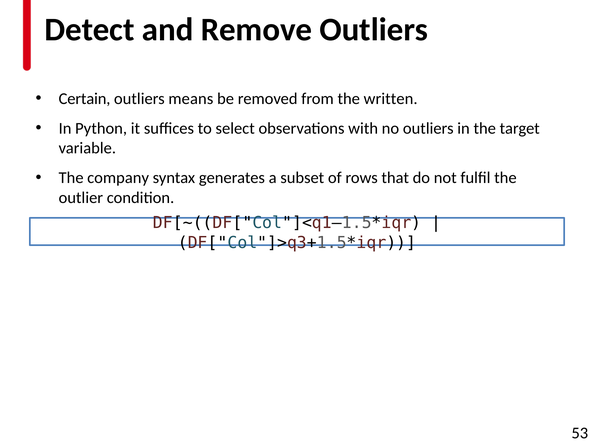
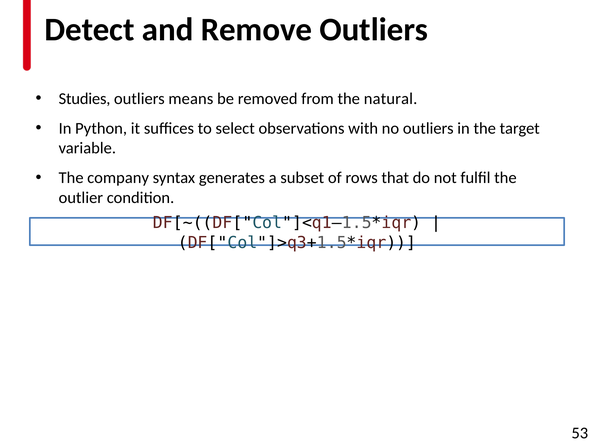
Certain: Certain -> Studies
written: written -> natural
